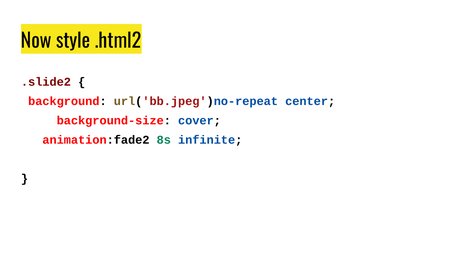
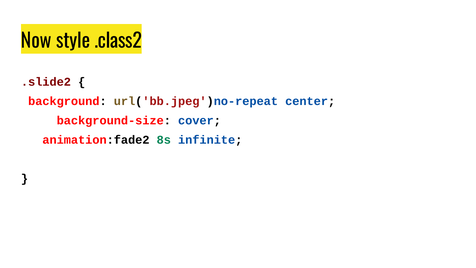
.html2: .html2 -> .class2
